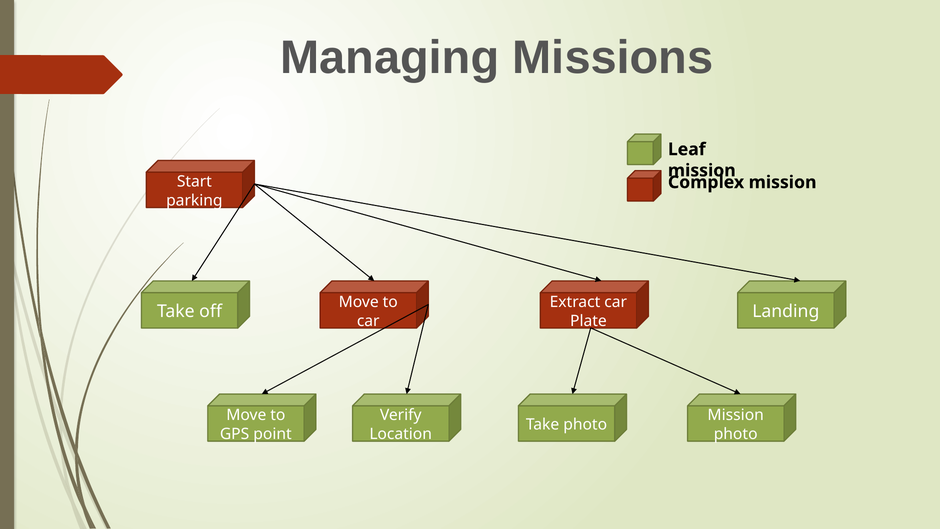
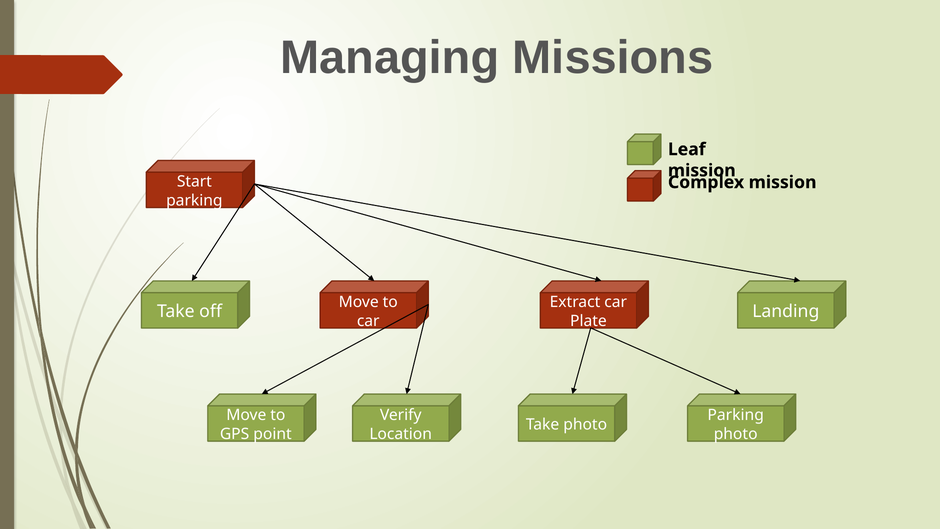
Mission at (736, 415): Mission -> Parking
